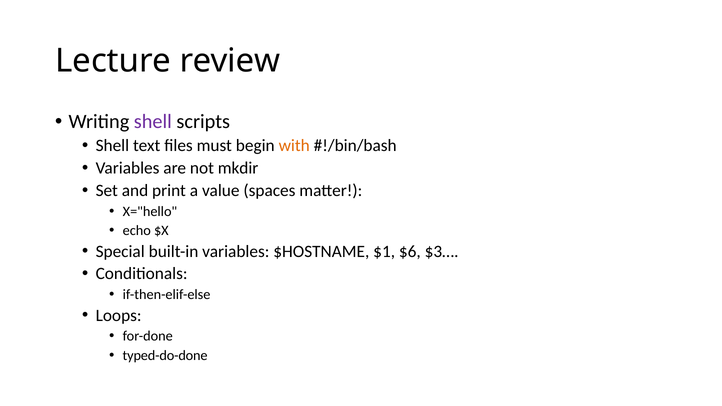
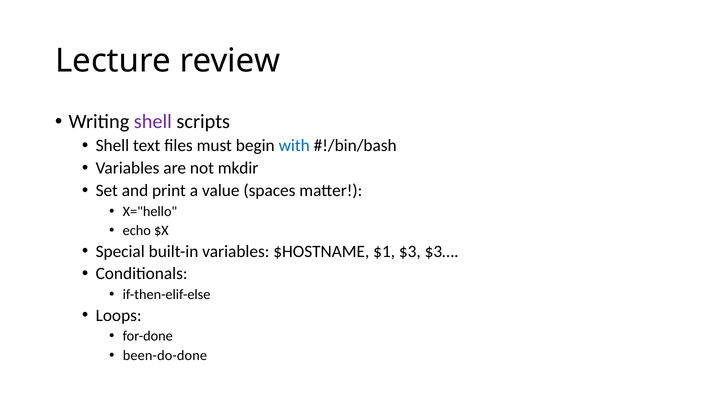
with colour: orange -> blue
$6: $6 -> $3
typed-do-done: typed-do-done -> been-do-done
